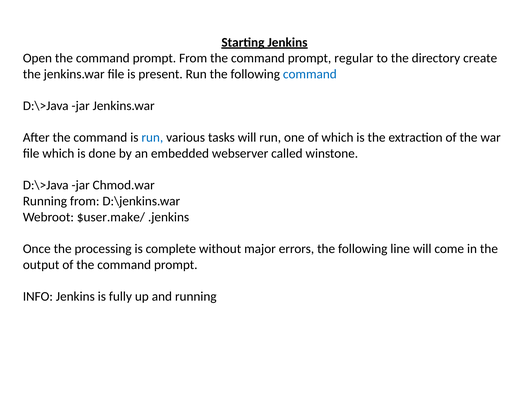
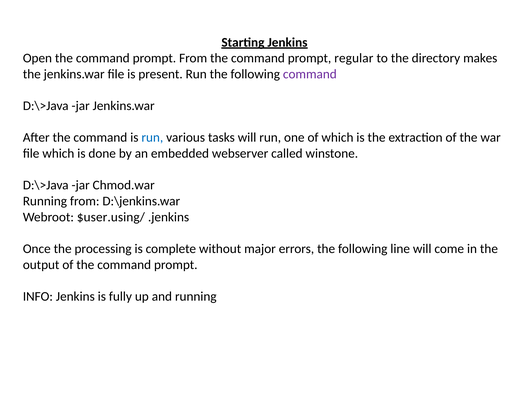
create: create -> makes
command at (310, 74) colour: blue -> purple
$user.make/: $user.make/ -> $user.using/
